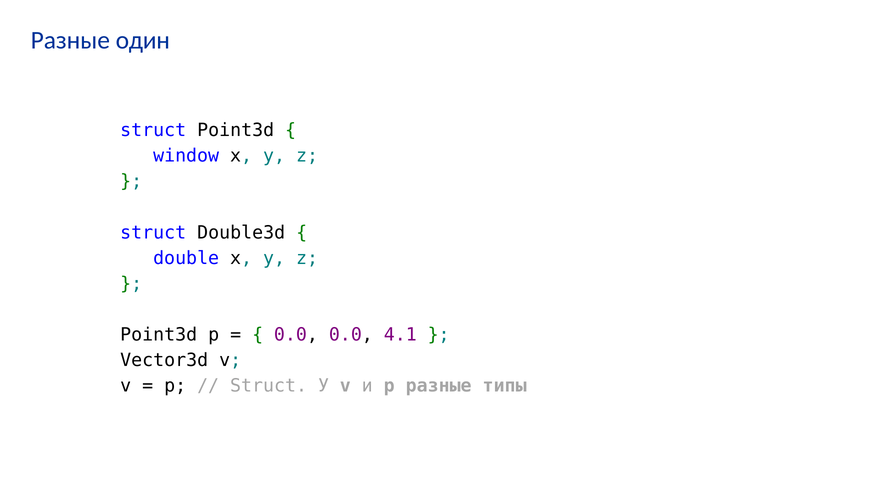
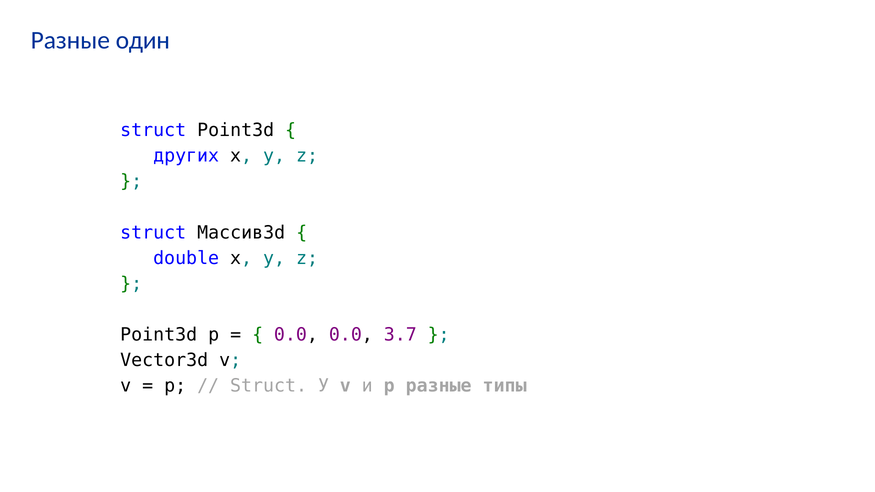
window: window -> других
Double3d: Double3d -> Массив3d
4.1: 4.1 -> 3.7
